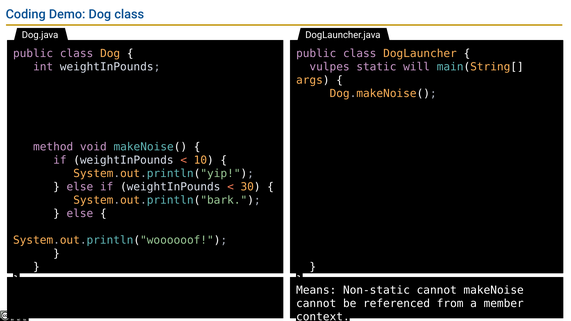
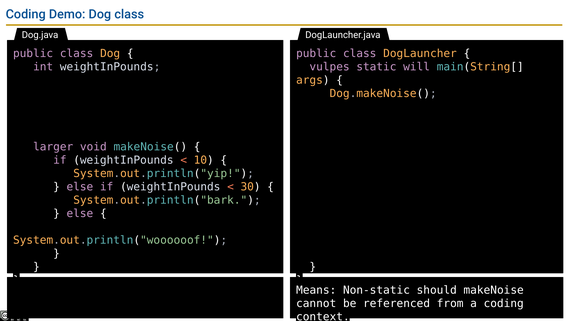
method: method -> larger
Non-static cannot: cannot -> should
a member: member -> coding
